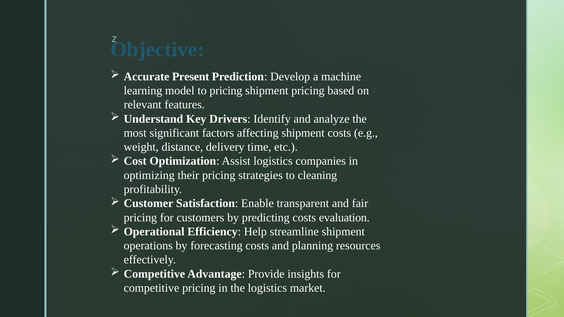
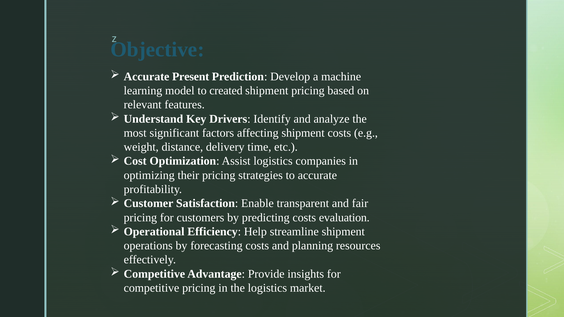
to pricing: pricing -> created
to cleaning: cleaning -> accurate
